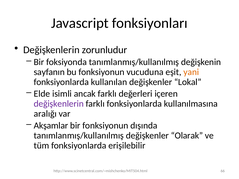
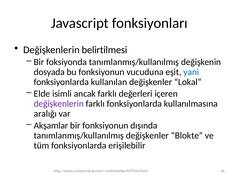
zorunludur: zorunludur -> belirtilmesi
sayfanın: sayfanın -> dosyada
yani colour: orange -> blue
Olarak: Olarak -> Blokte
